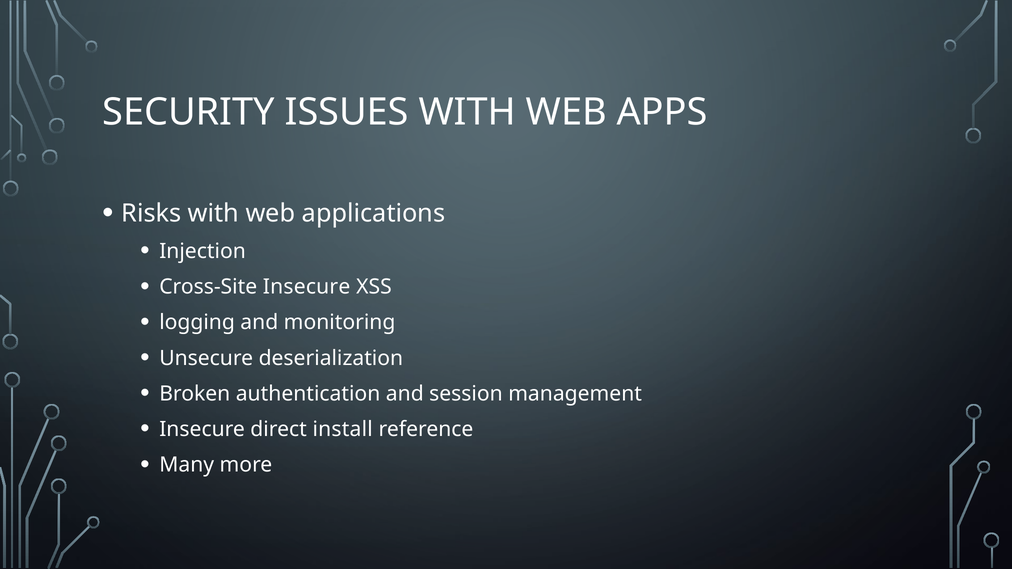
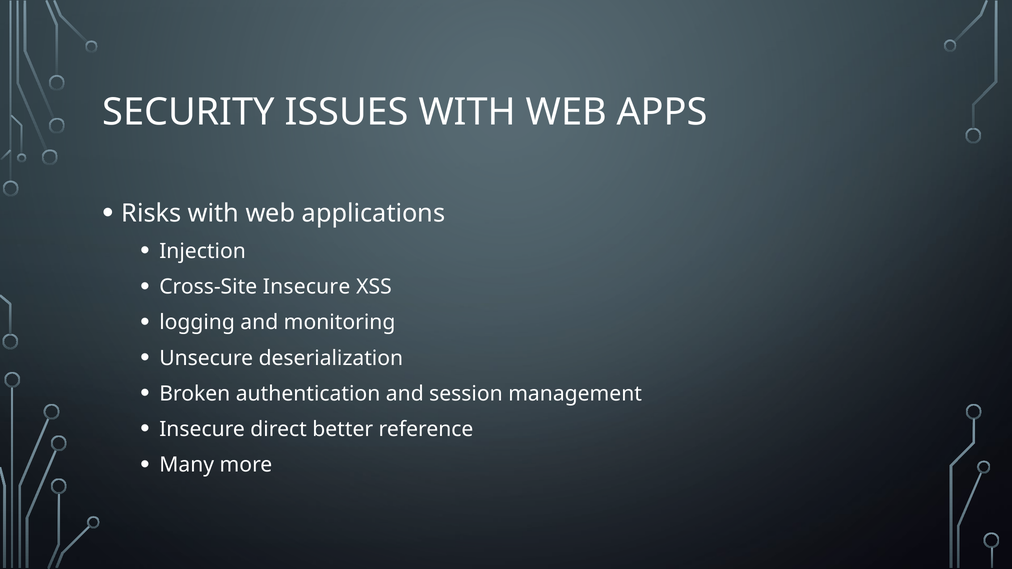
install: install -> better
